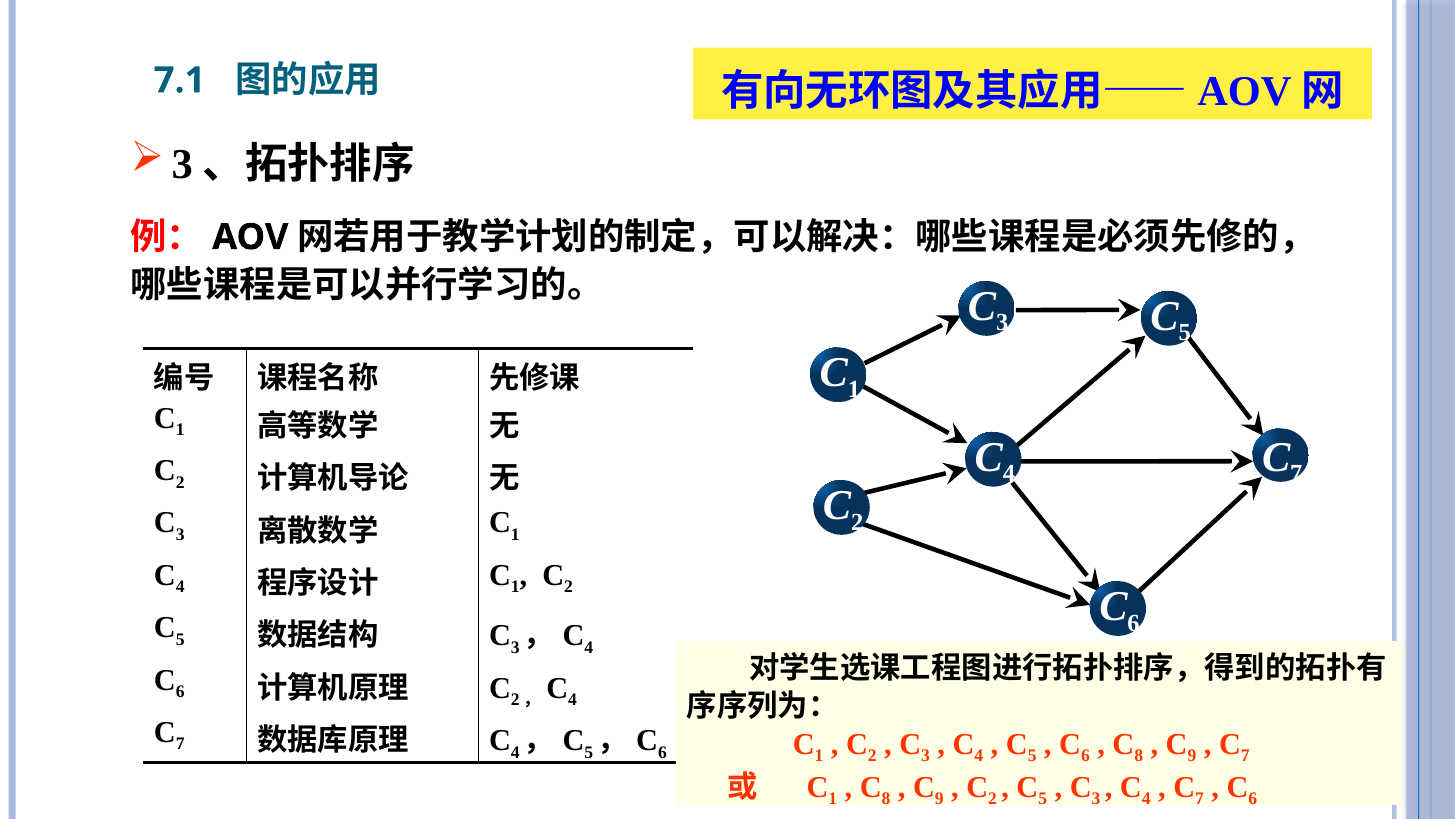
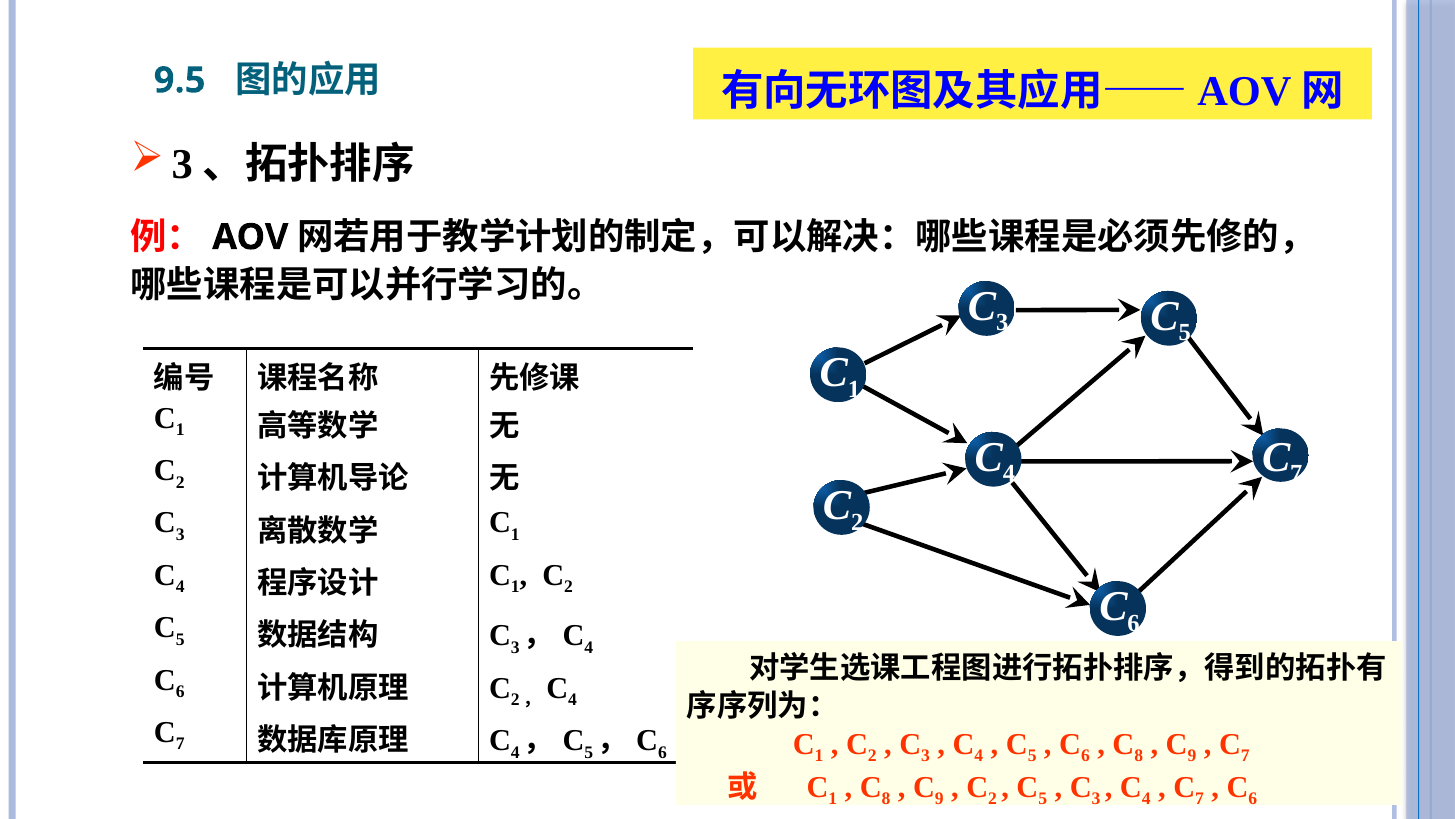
7.1: 7.1 -> 9.5
